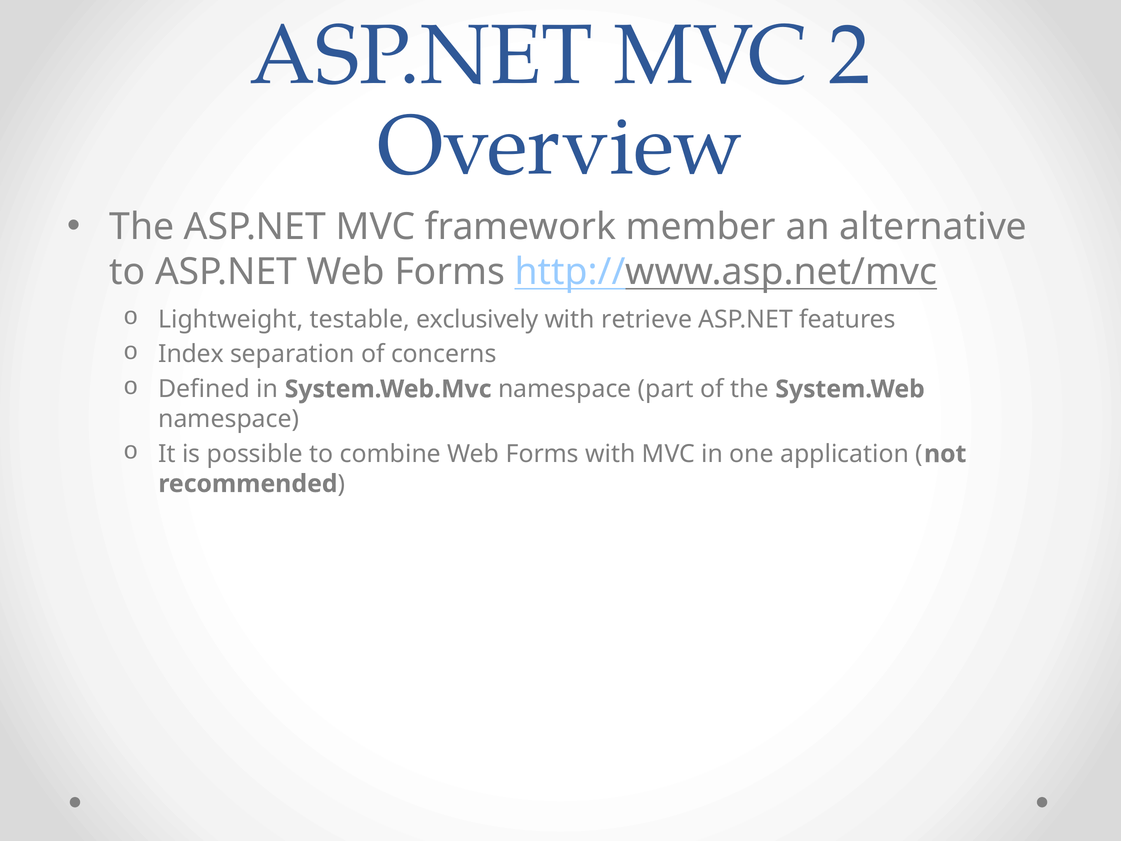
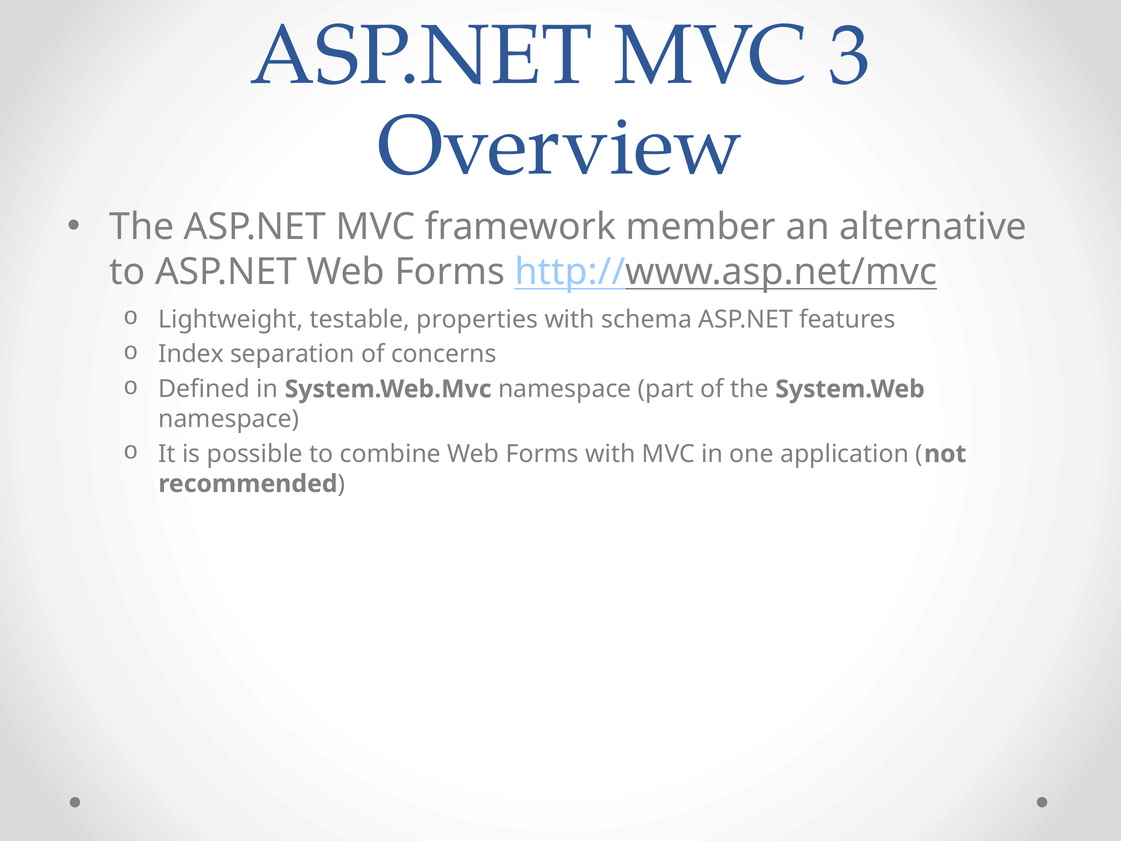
2: 2 -> 3
exclusively: exclusively -> properties
retrieve: retrieve -> schema
